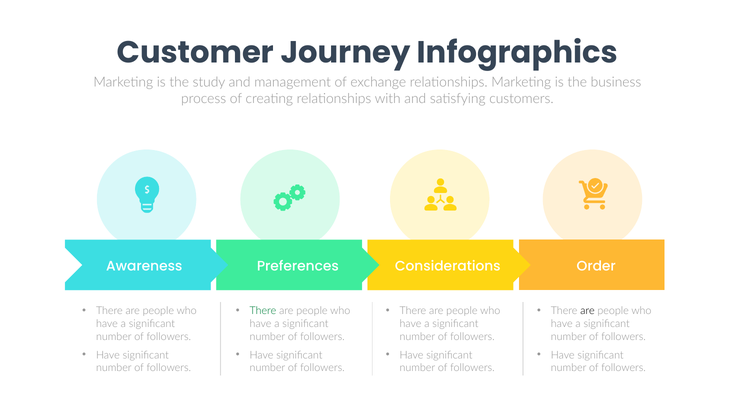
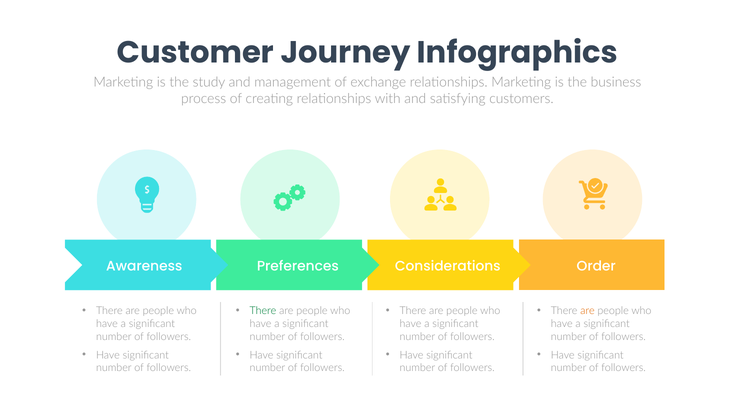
are at (587, 311) colour: black -> orange
